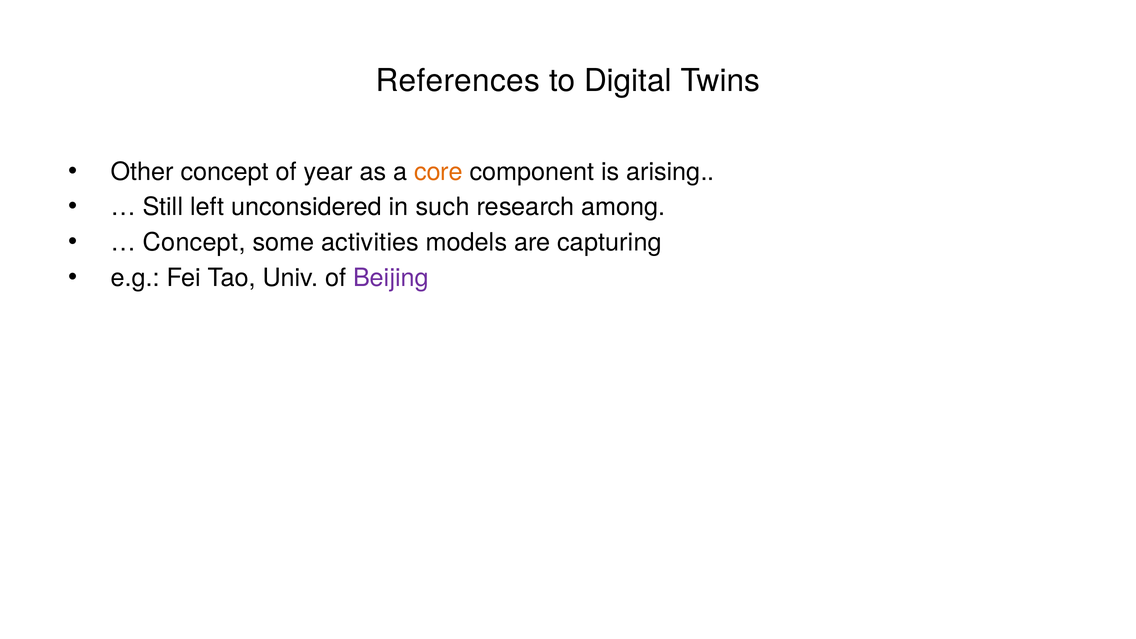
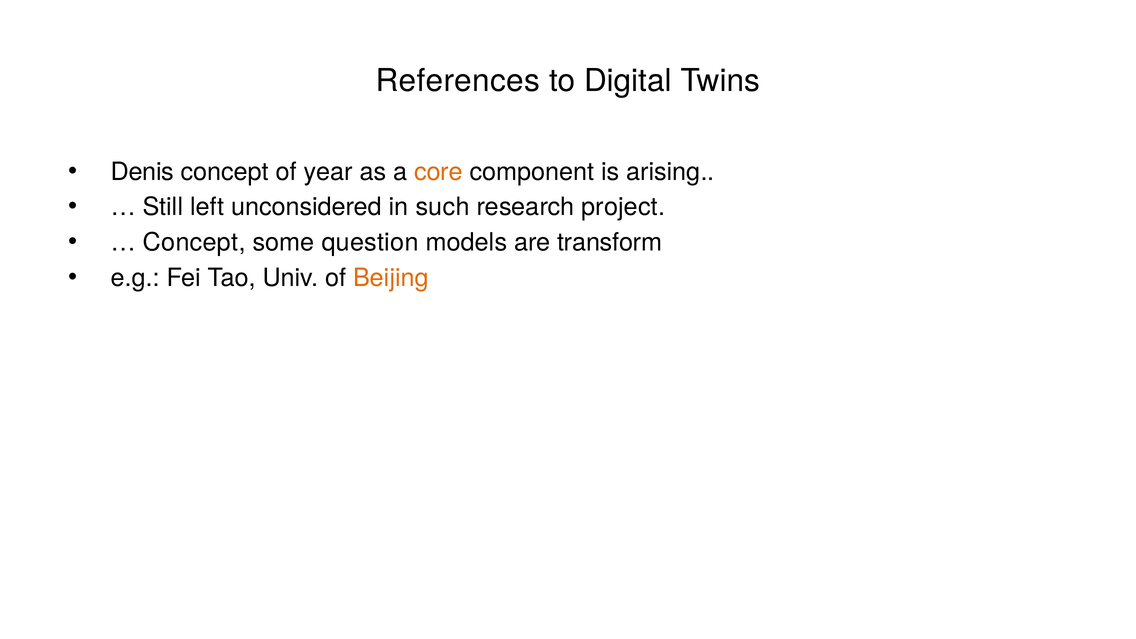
Other: Other -> Denis
among: among -> project
activities: activities -> question
capturing: capturing -> transform
Beijing colour: purple -> orange
